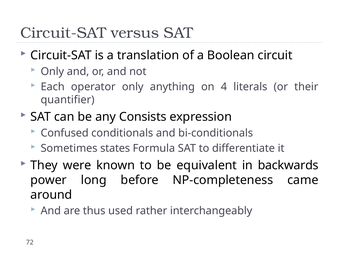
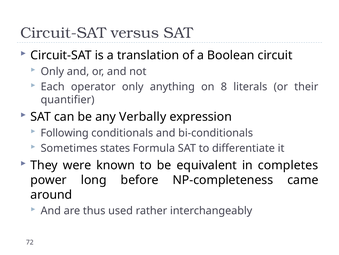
4: 4 -> 8
Consists: Consists -> Verbally
Confused: Confused -> Following
backwards: backwards -> completes
